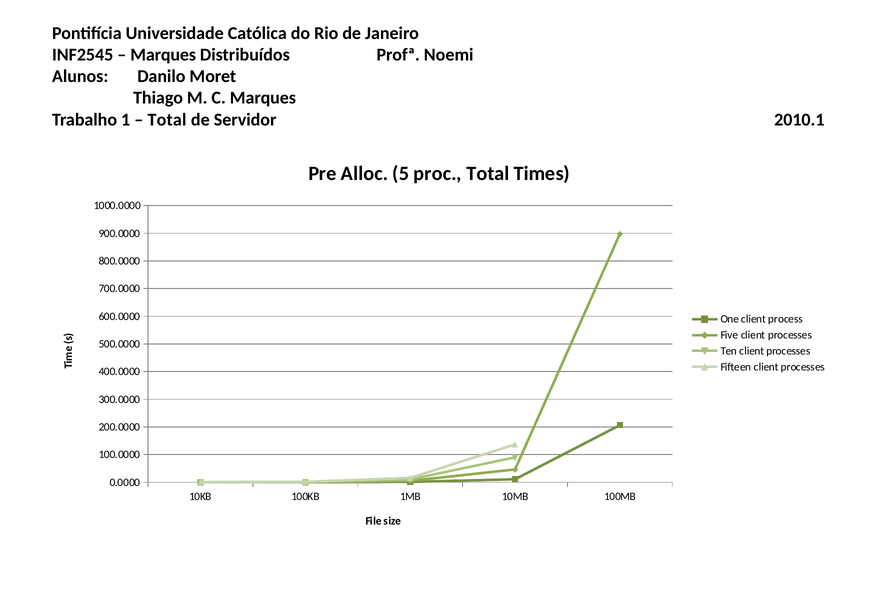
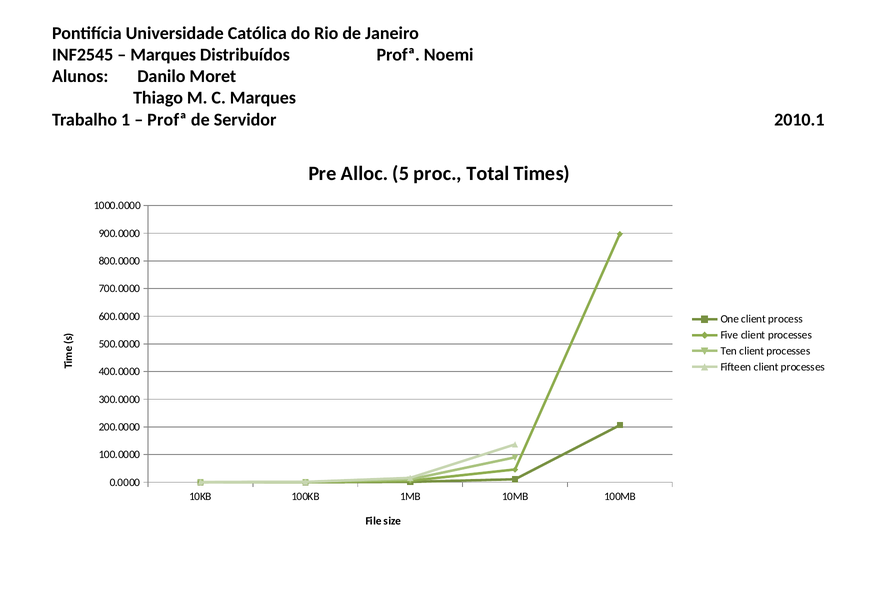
Total at (167, 120): Total -> Profª
